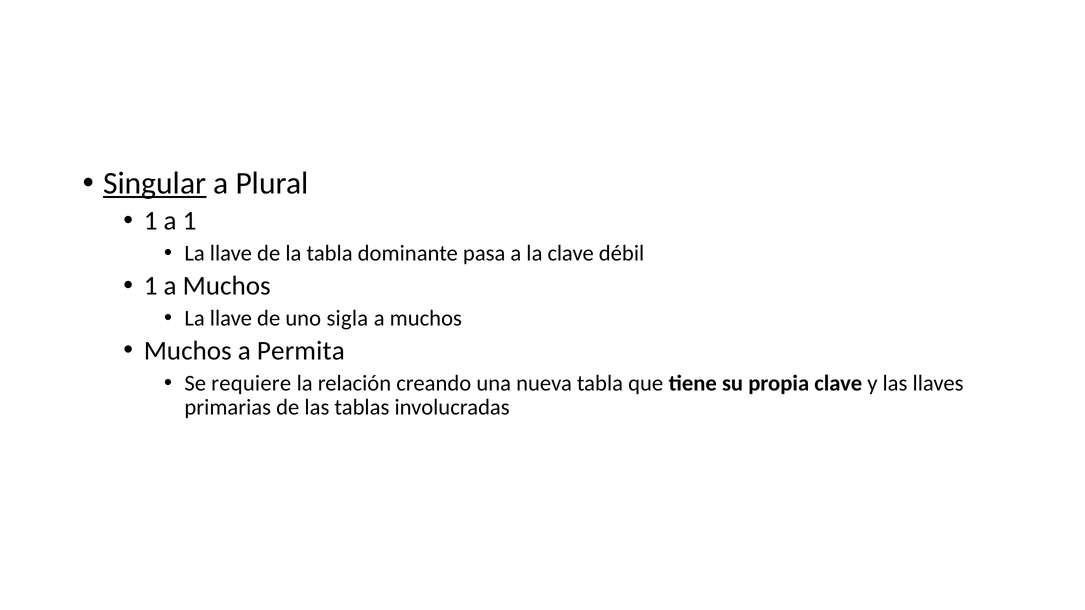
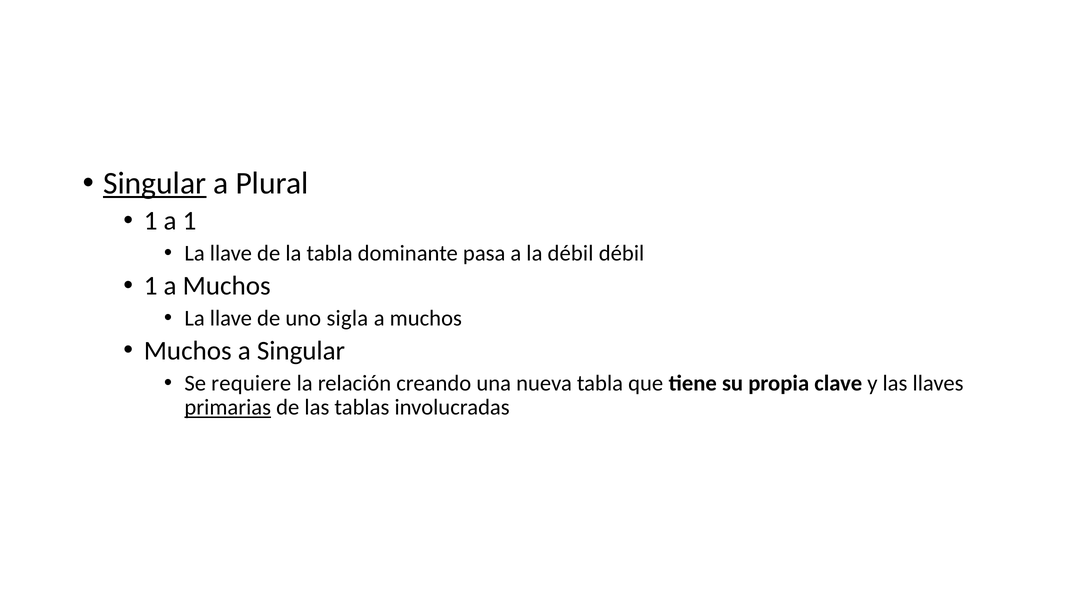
la clave: clave -> débil
a Permita: Permita -> Singular
primarias underline: none -> present
